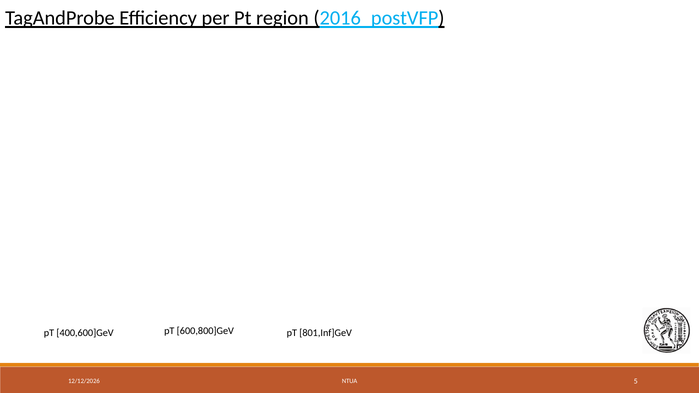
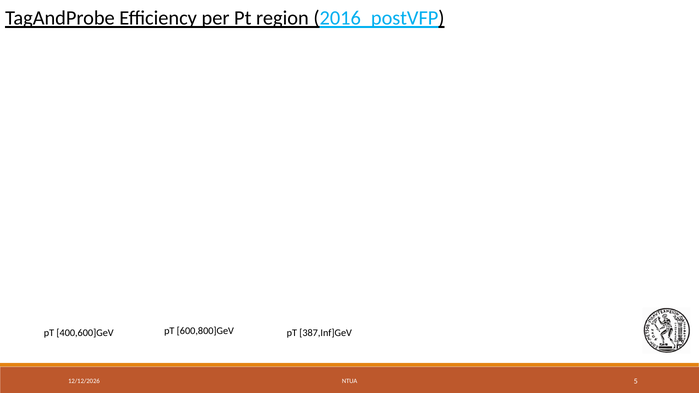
801,Inf]GeV: 801,Inf]GeV -> 387,Inf]GeV
